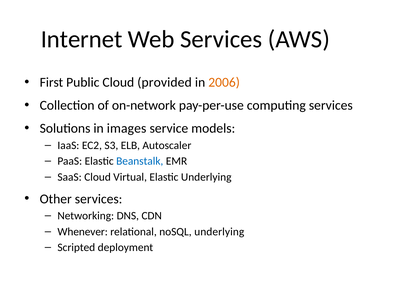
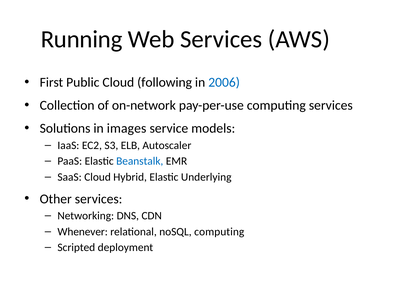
Internet: Internet -> Running
provided: provided -> following
2006 colour: orange -> blue
Virtual: Virtual -> Hybrid
noSQL underlying: underlying -> computing
